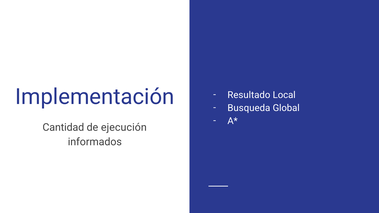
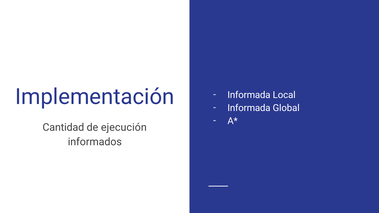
Resultado at (249, 95): Resultado -> Informada
Busqueda at (249, 108): Busqueda -> Informada
